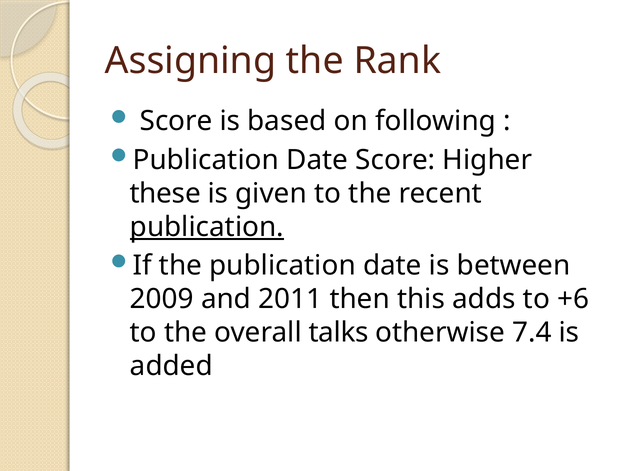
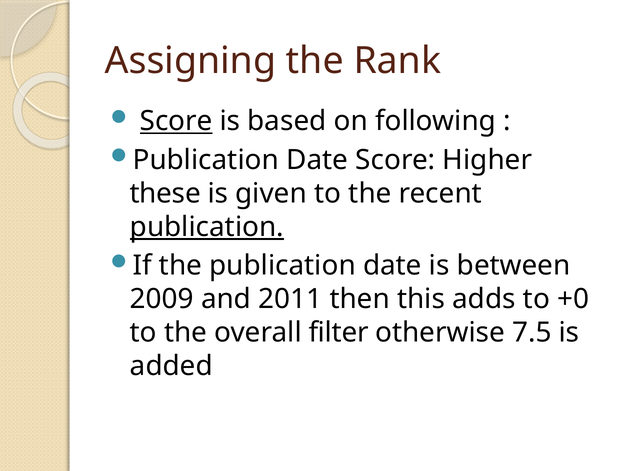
Score at (176, 121) underline: none -> present
+6: +6 -> +0
talks: talks -> filter
7.4: 7.4 -> 7.5
